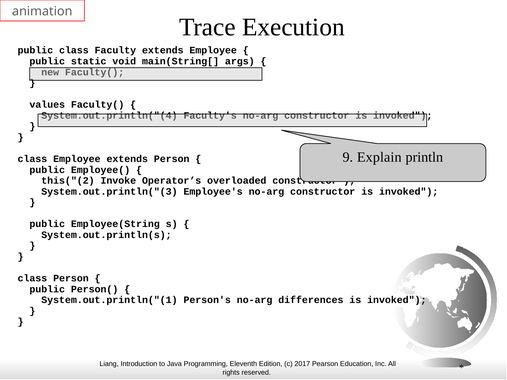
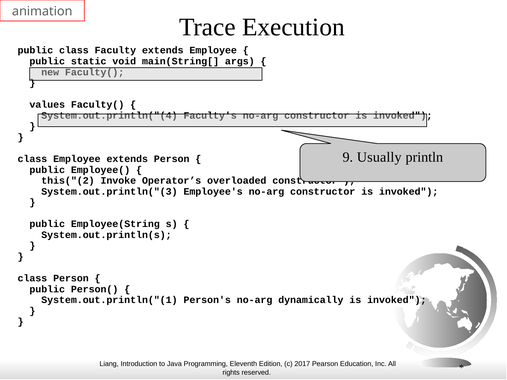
Explain: Explain -> Usually
differences: differences -> dynamically
